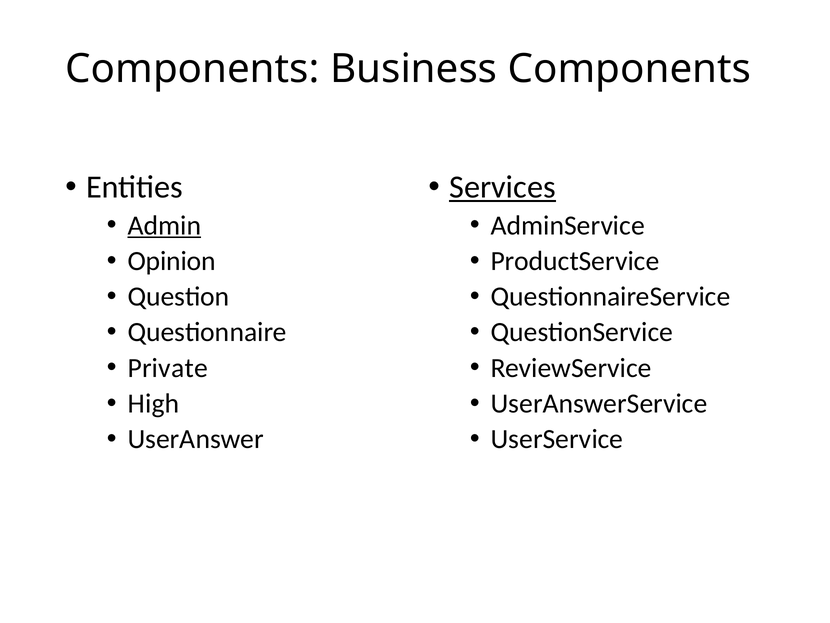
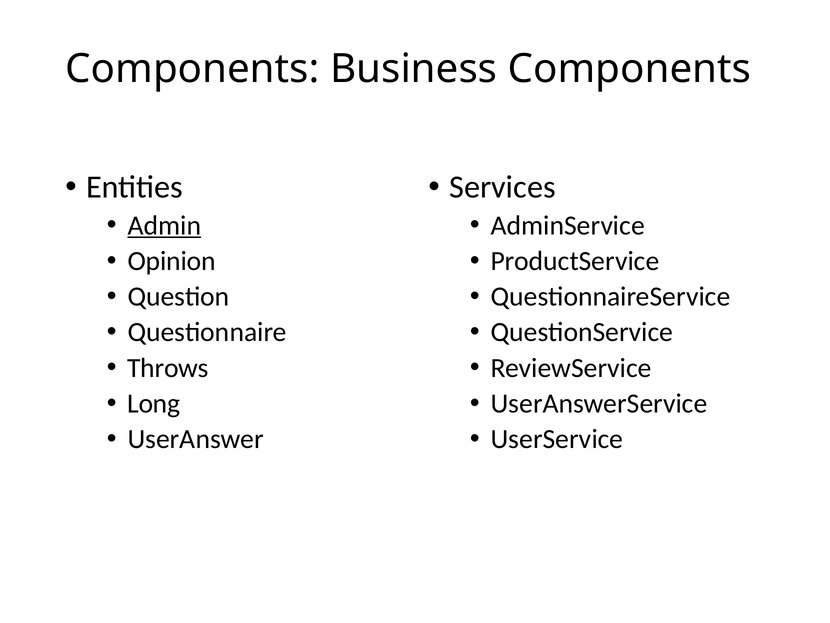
Services underline: present -> none
Private: Private -> Throws
High: High -> Long
